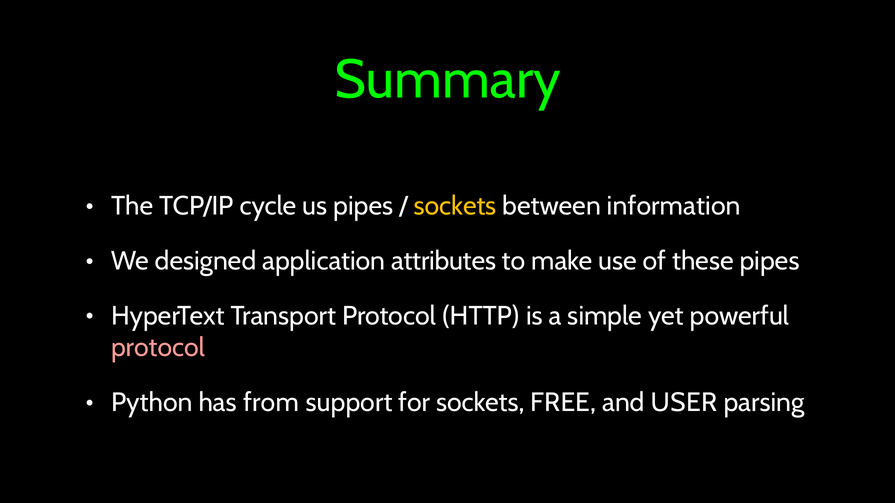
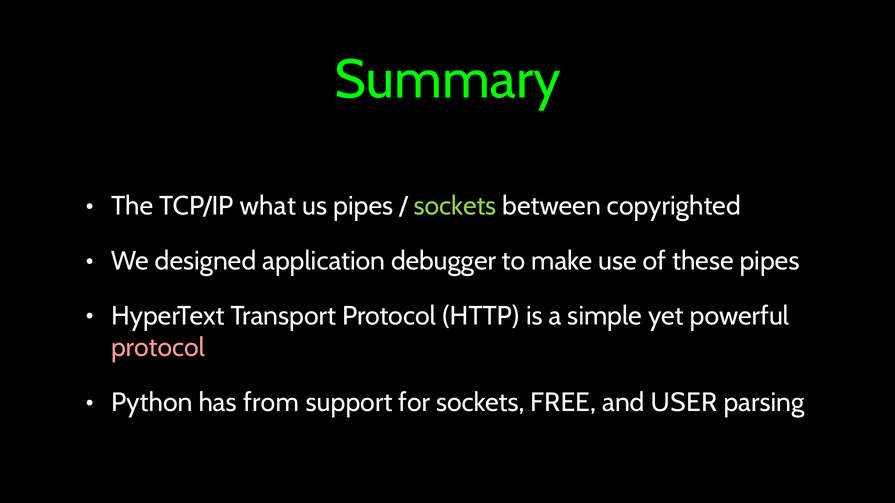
cycle: cycle -> what
sockets at (455, 206) colour: yellow -> light green
information: information -> copyrighted
attributes: attributes -> debugger
